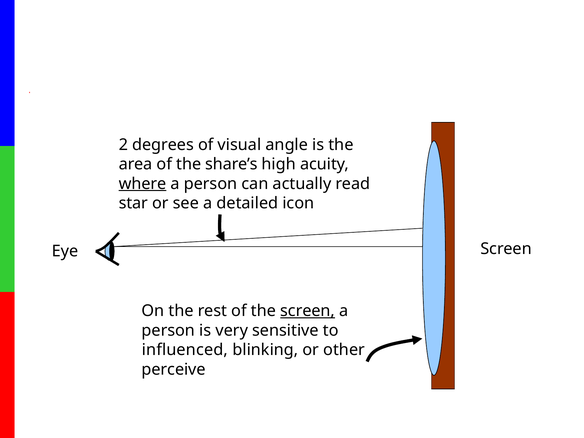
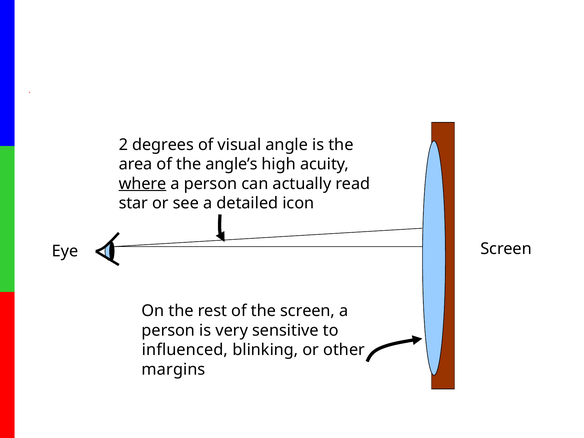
share’s: share’s -> angle’s
screen at (308, 311) underline: present -> none
perceive: perceive -> margins
